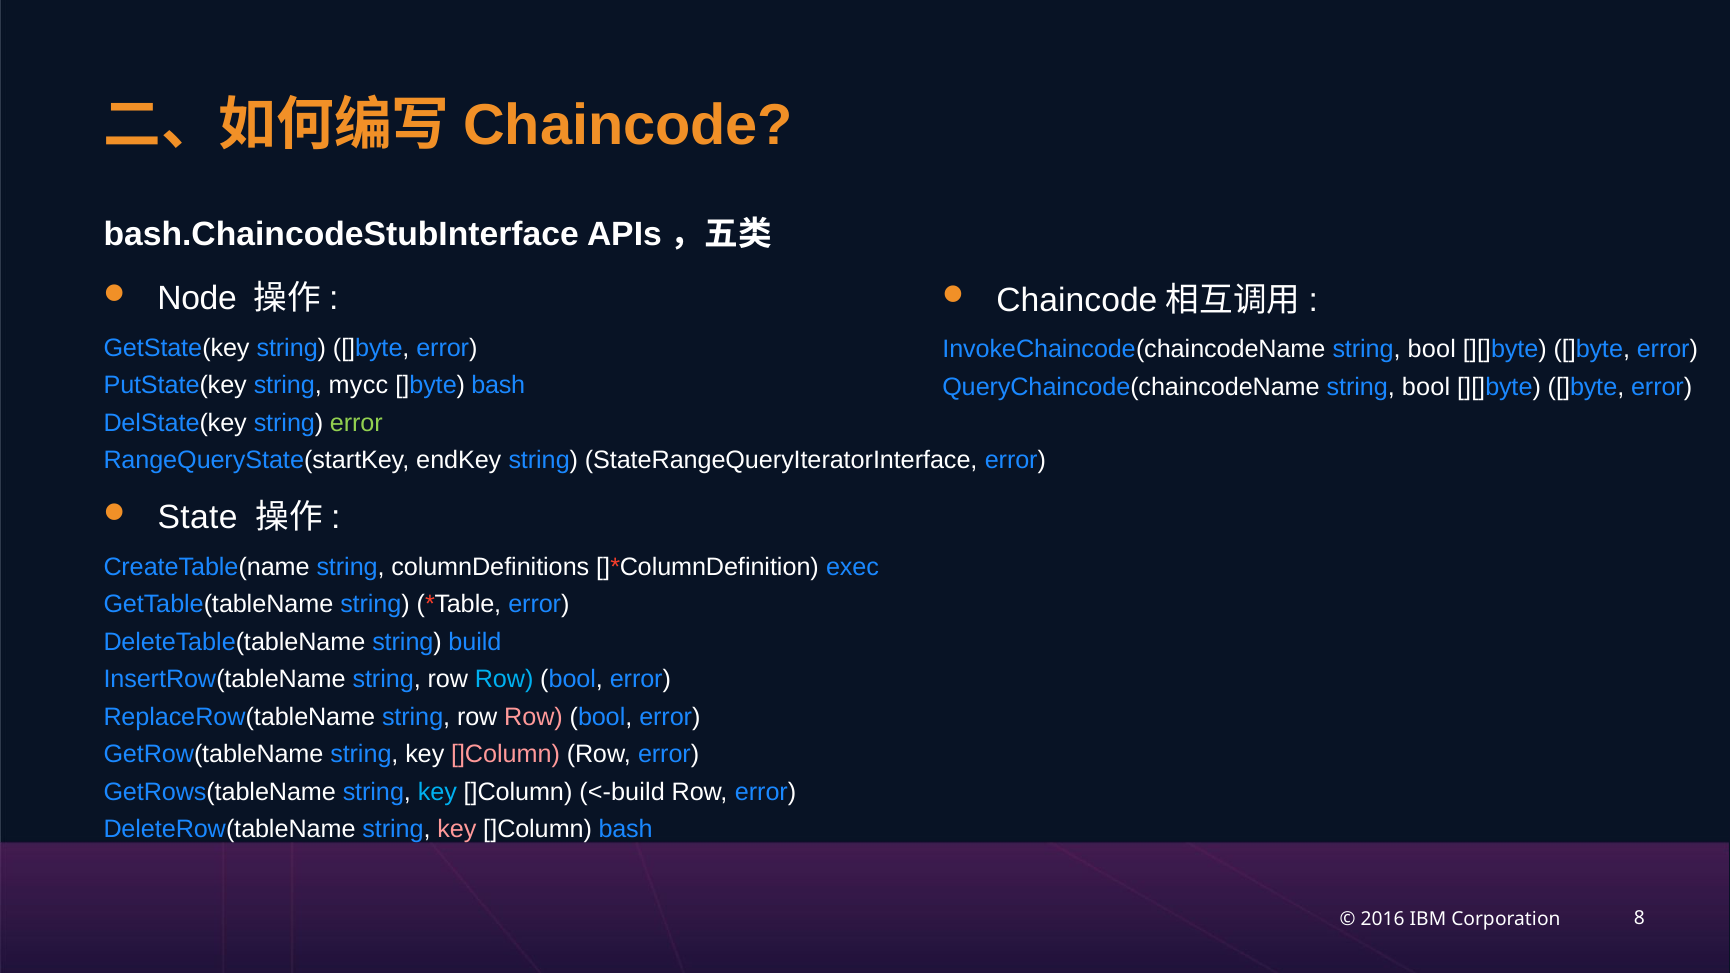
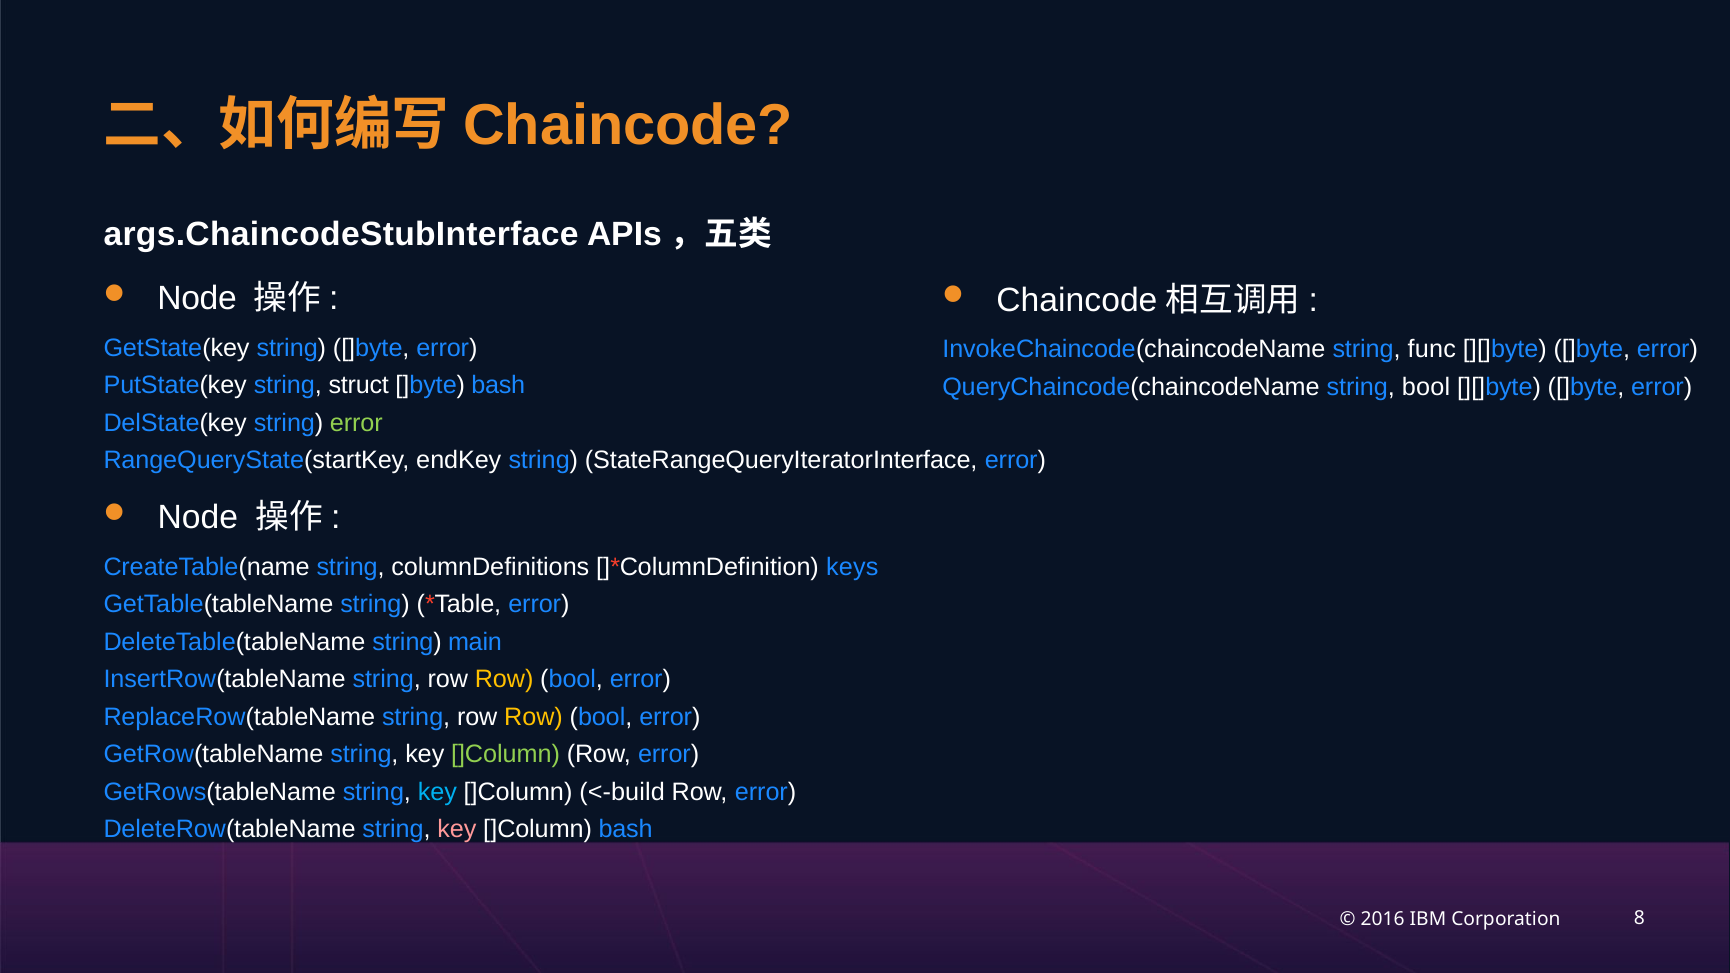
bash.ChaincodeStubInterface: bash.ChaincodeStubInterface -> args.ChaincodeStubInterface
InvokeChaincode(chaincodeName string bool: bool -> func
mycc: mycc -> struct
State at (198, 518): State -> Node
exec: exec -> keys
build: build -> main
Row at (504, 679) colour: light blue -> yellow
Row at (534, 717) colour: pink -> yellow
]Column at (506, 754) colour: pink -> light green
